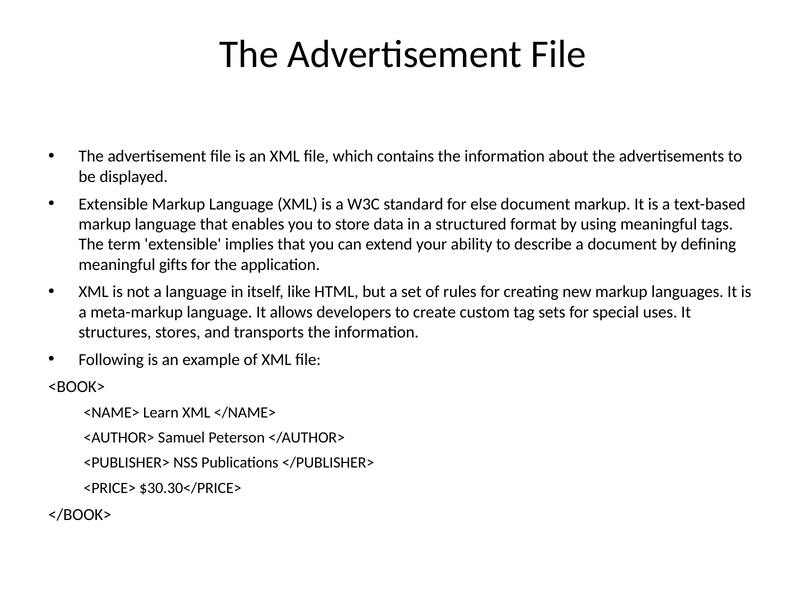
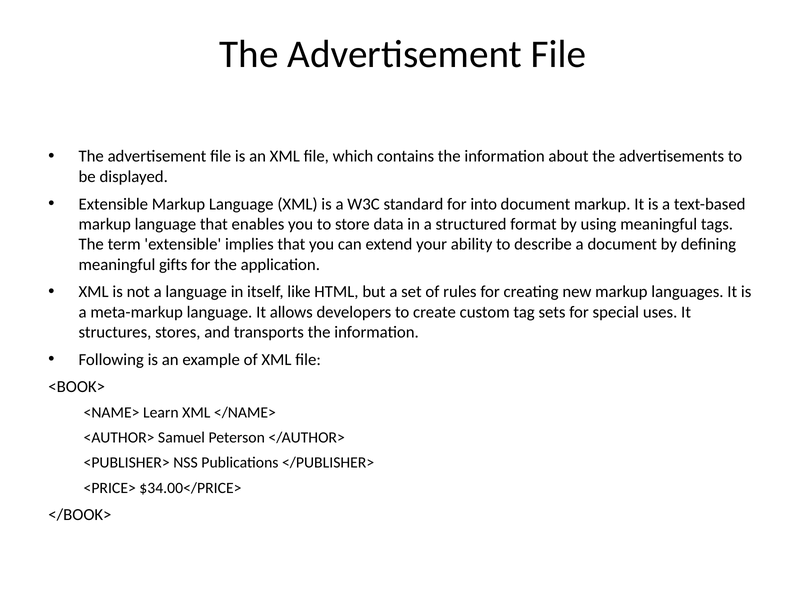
else: else -> into
$30.30</PRICE>: $30.30</PRICE> -> $34.00</PRICE>
